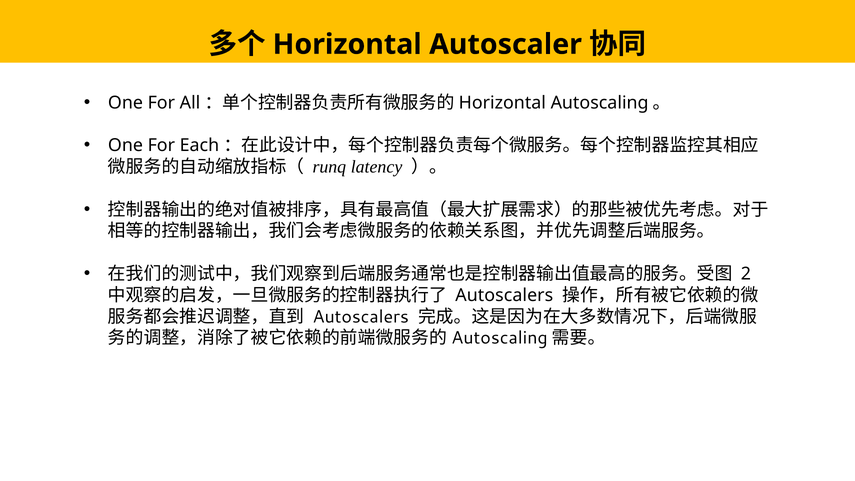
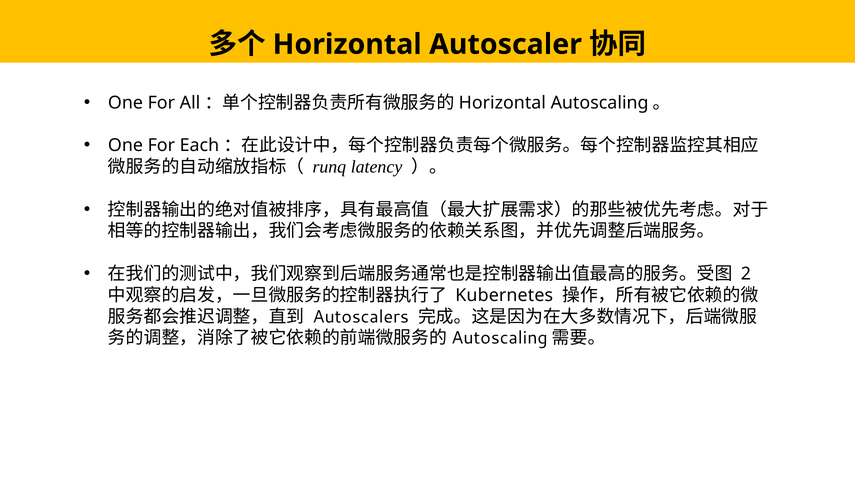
Autoscalers at (504, 295): Autoscalers -> Kubernetes
